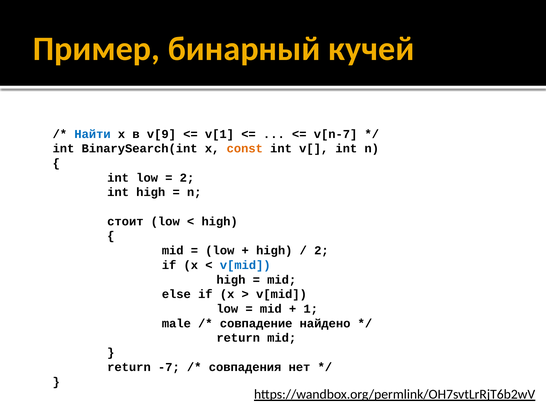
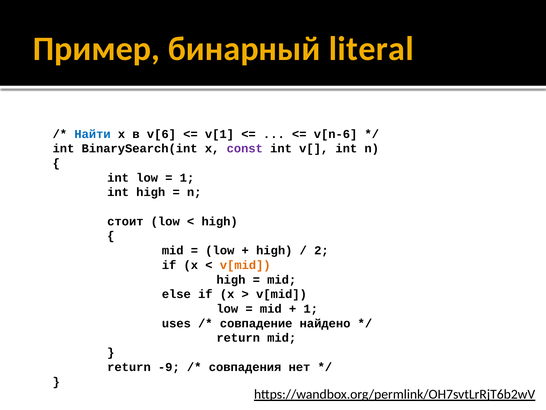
кучей: кучей -> literal
v[9: v[9 -> v[6
v[n-7: v[n-7 -> v[n-6
const colour: orange -> purple
2 at (187, 177): 2 -> 1
v[mid at (245, 265) colour: blue -> orange
male: male -> uses
-7: -7 -> -9
